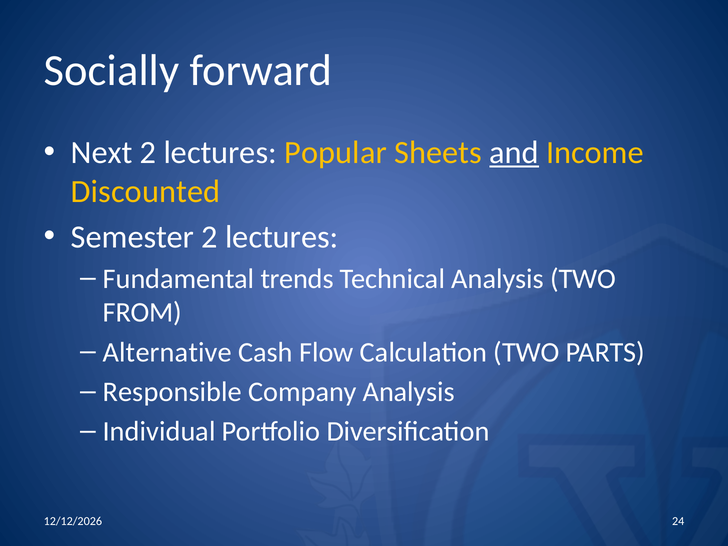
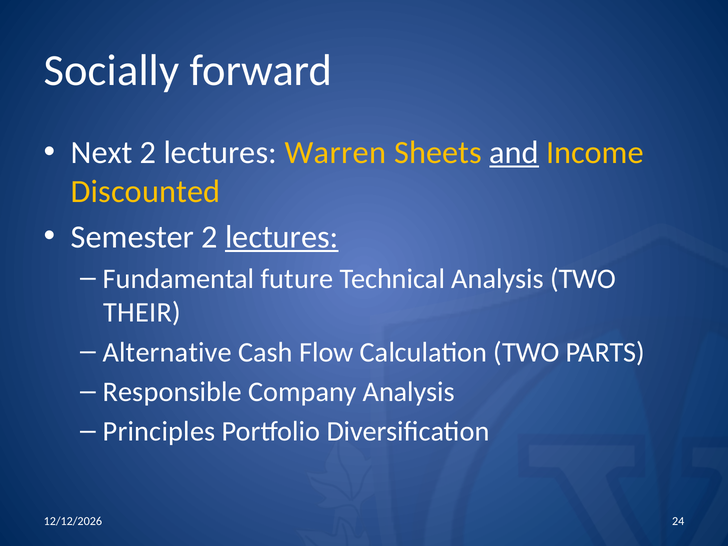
Popular: Popular -> Warren
lectures at (282, 237) underline: none -> present
trends: trends -> future
FROM: FROM -> THEIR
Individual: Individual -> Principles
